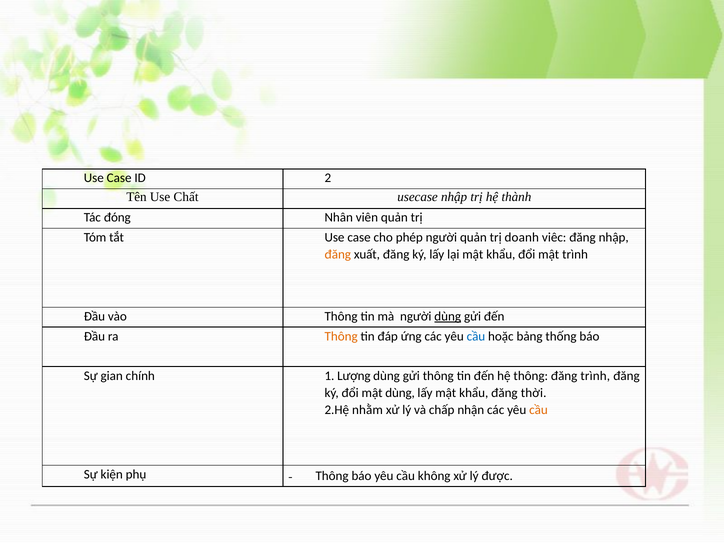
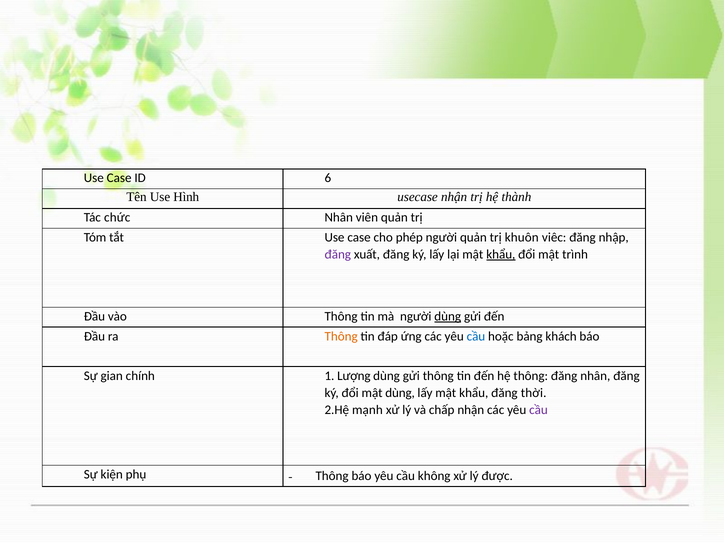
2: 2 -> 6
Chất: Chất -> Hình
usecase nhập: nhập -> nhận
đóng: đóng -> chức
doanh: doanh -> khuôn
đăng at (338, 254) colour: orange -> purple
khẩu at (501, 254) underline: none -> present
thống: thống -> khách
đăng trình: trình -> nhân
nhằm: nhằm -> mạnh
cầu at (538, 410) colour: orange -> purple
